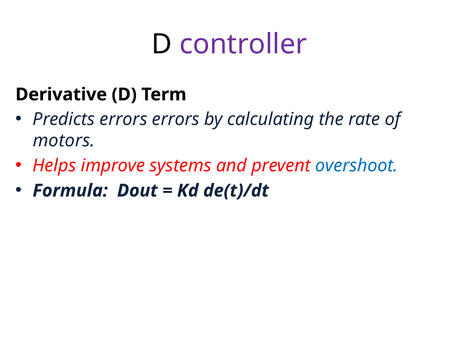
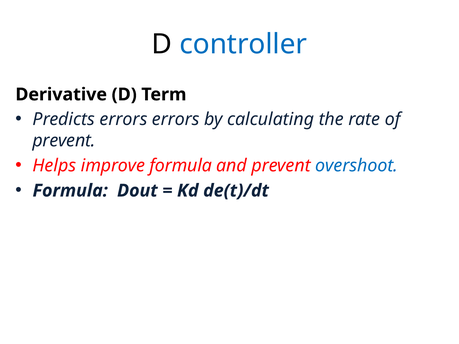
controller colour: purple -> blue
motors at (64, 141): motors -> prevent
improve systems: systems -> formula
